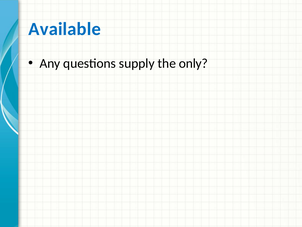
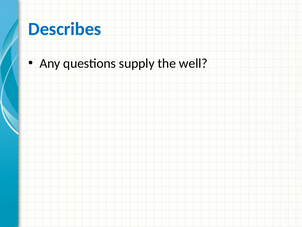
Available: Available -> Describes
only: only -> well
